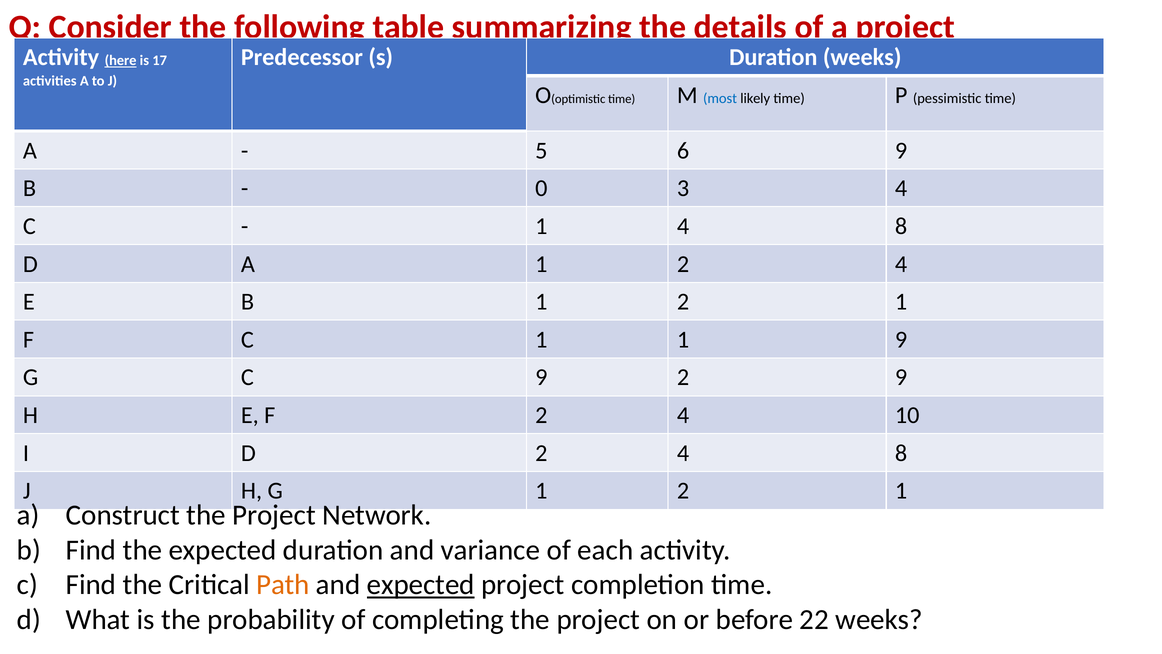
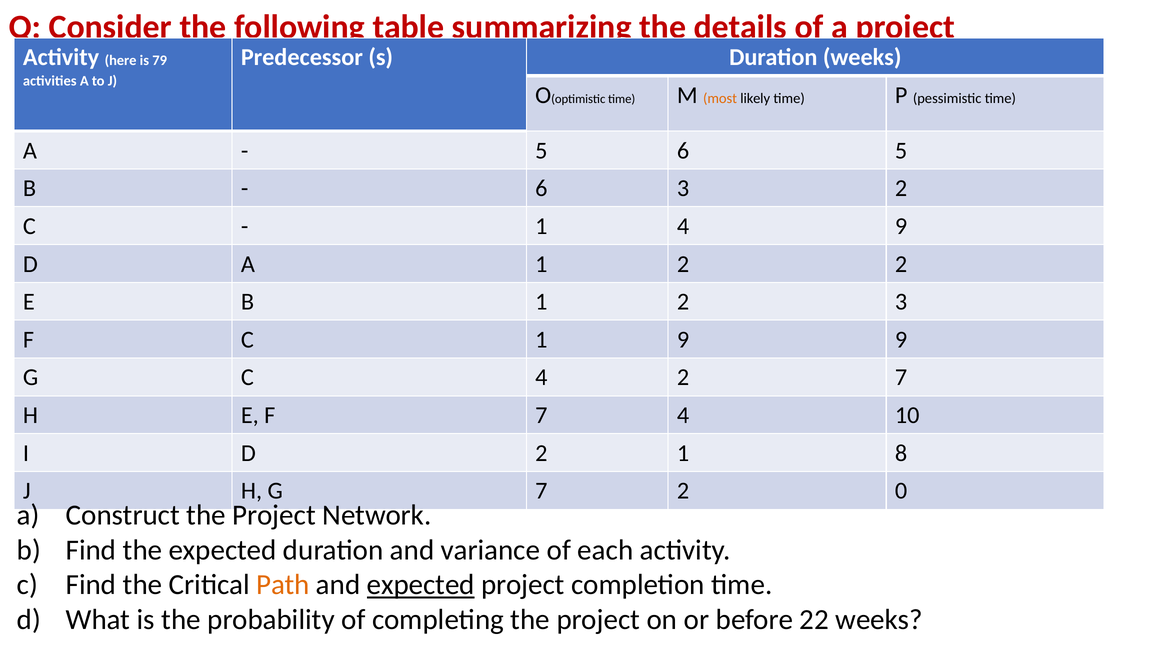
here underline: present -> none
17: 17 -> 79
most colour: blue -> orange
6 9: 9 -> 5
0 at (541, 188): 0 -> 6
3 4: 4 -> 2
1 4 8: 8 -> 9
1 2 4: 4 -> 2
B 1 2 1: 1 -> 3
1 1: 1 -> 9
C 9: 9 -> 4
2 9: 9 -> 7
F 2: 2 -> 7
D 2 4: 4 -> 1
G 1: 1 -> 7
1 at (901, 491): 1 -> 0
